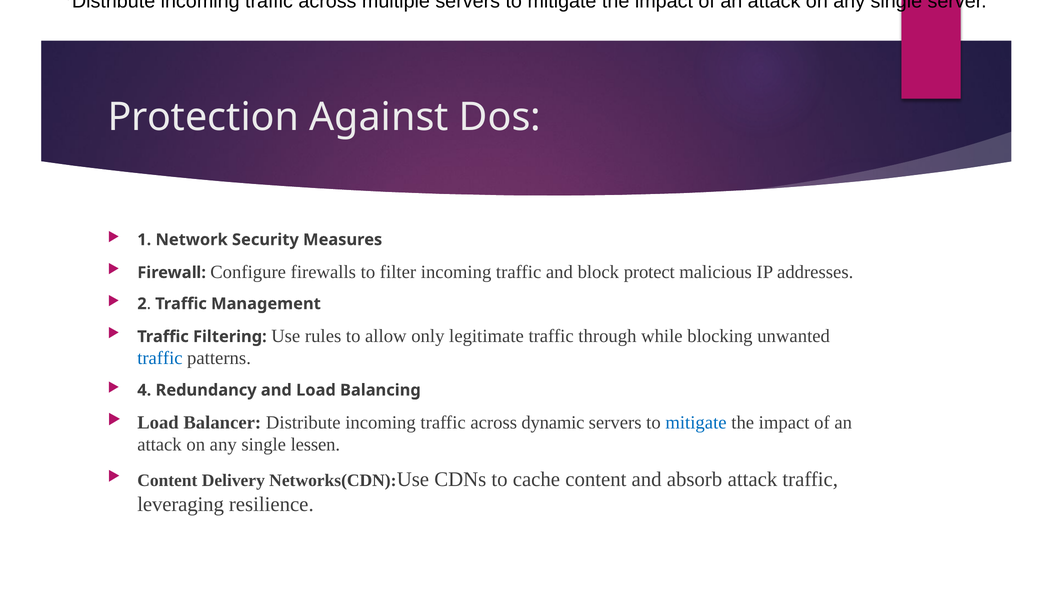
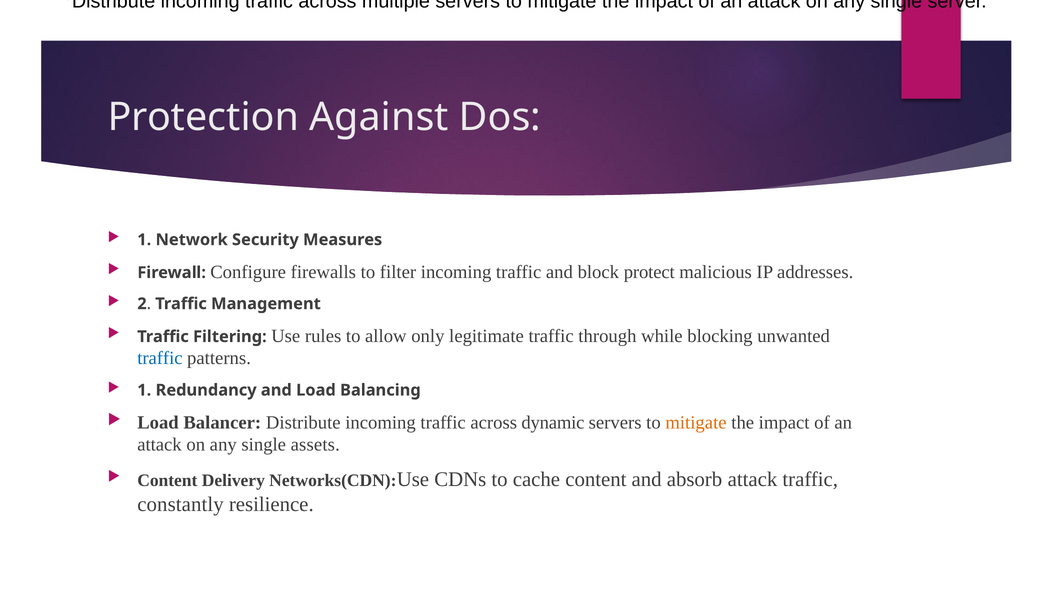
4 at (144, 390): 4 -> 1
mitigate at (696, 423) colour: blue -> orange
lessen: lessen -> assets
leveraging: leveraging -> constantly
